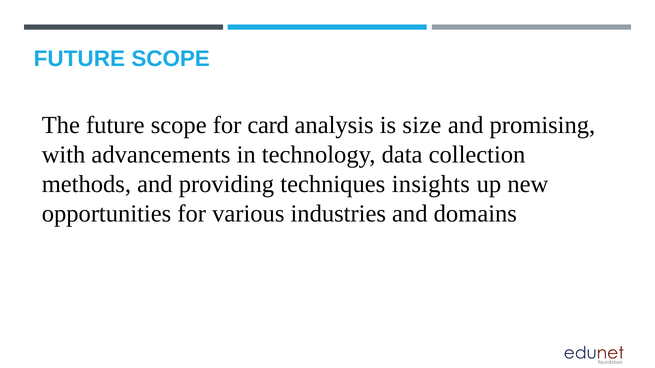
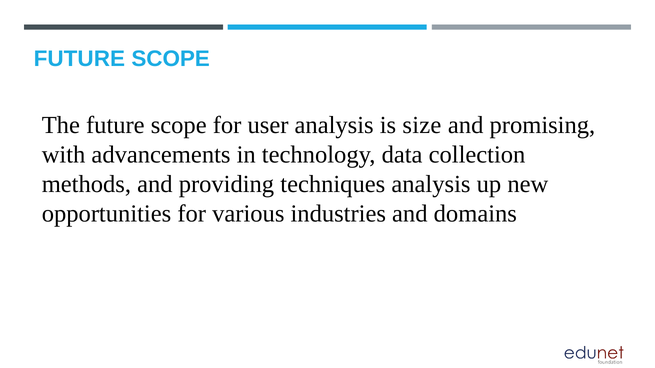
card: card -> user
techniques insights: insights -> analysis
